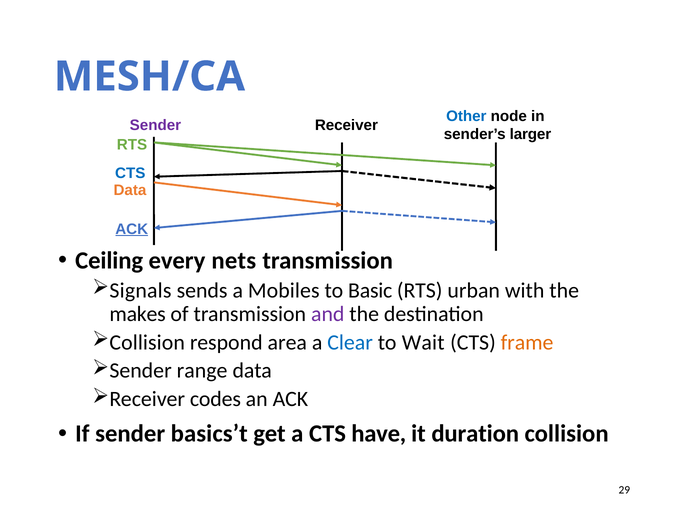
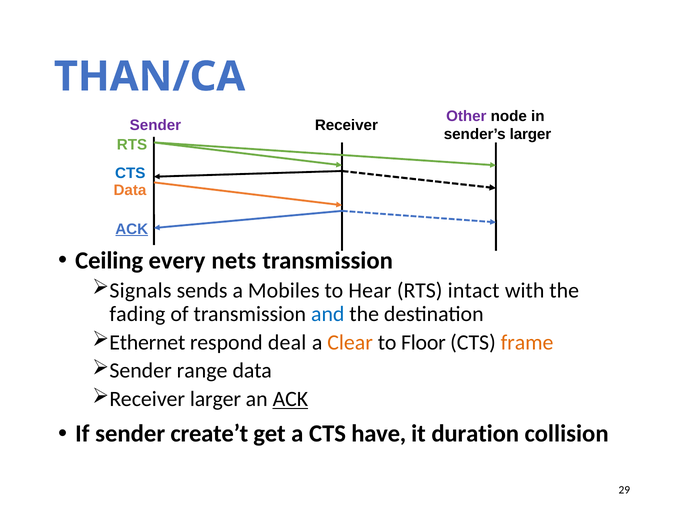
MESH/CA: MESH/CA -> THAN/CA
Other colour: blue -> purple
Basic: Basic -> Hear
urban: urban -> intact
makes: makes -> fading
and colour: purple -> blue
Collision at (147, 342): Collision -> Ethernet
area: area -> deal
Clear colour: blue -> orange
Wait: Wait -> Floor
Receiver codes: codes -> larger
ACK at (290, 399) underline: none -> present
basics’t: basics’t -> create’t
